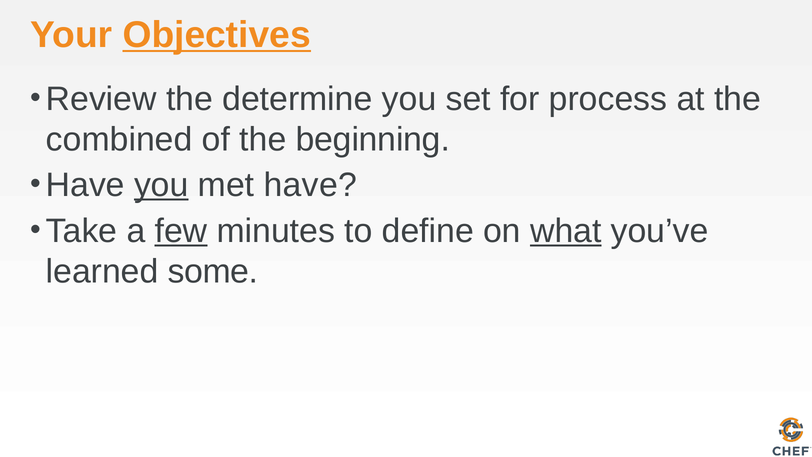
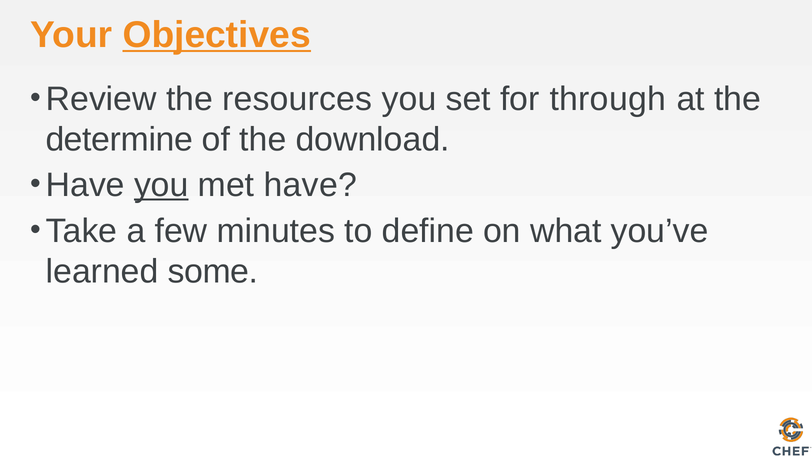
determine: determine -> resources
process: process -> through
combined: combined -> determine
beginning: beginning -> download
few underline: present -> none
what underline: present -> none
